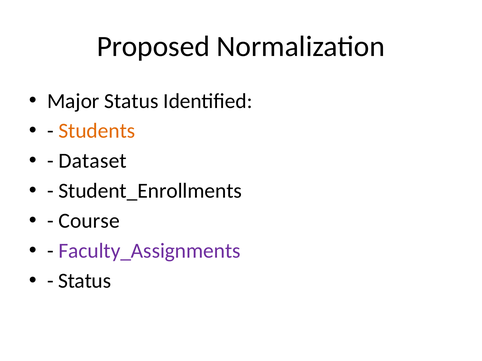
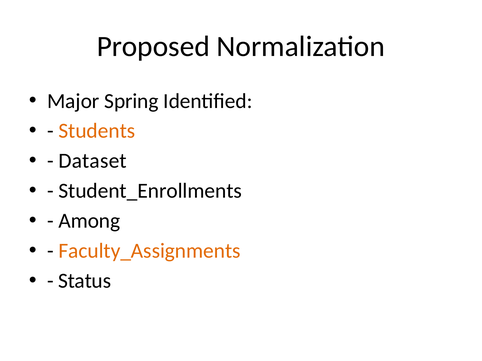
Major Status: Status -> Spring
Course: Course -> Among
Faculty_Assignments colour: purple -> orange
